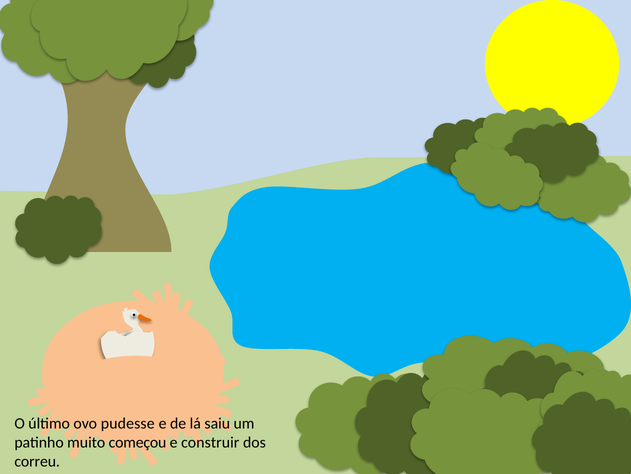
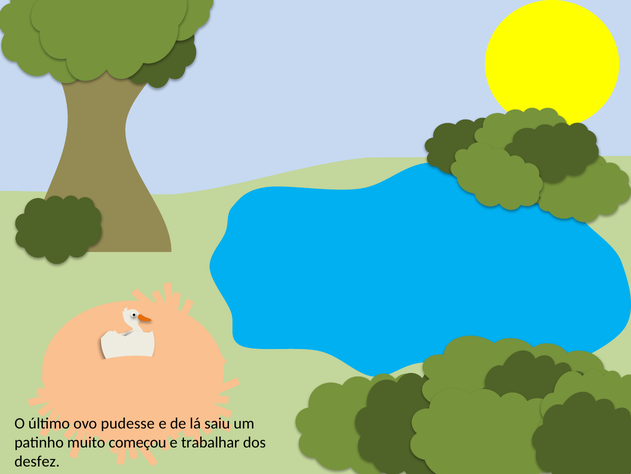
construir: construir -> trabalhar
correu: correu -> desfez
